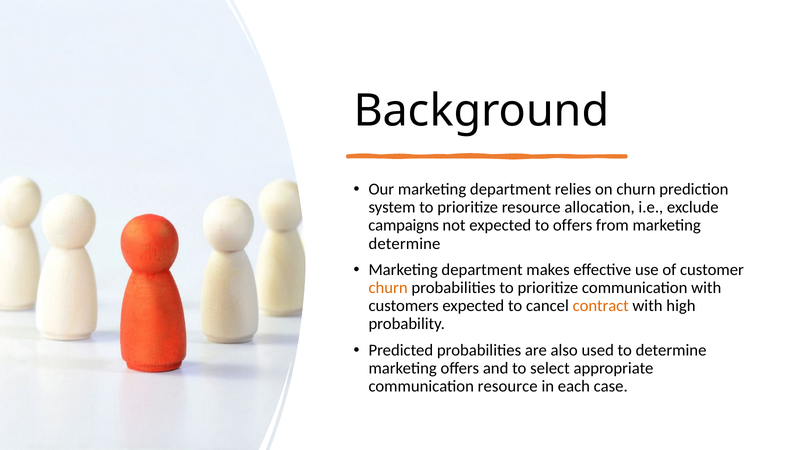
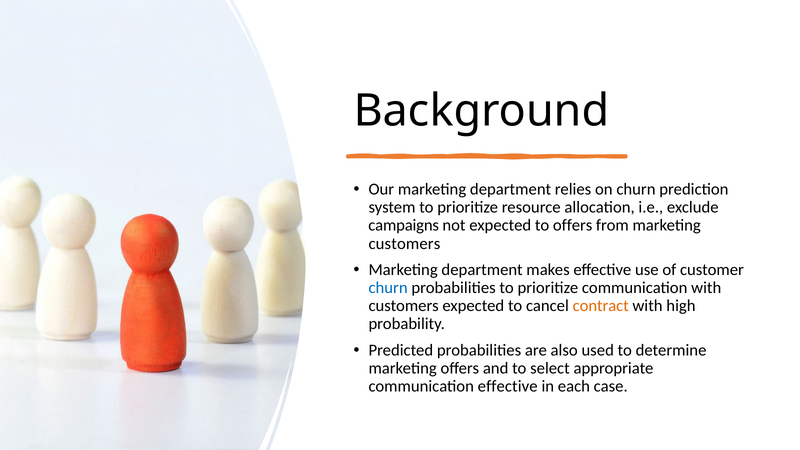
determine at (404, 244): determine -> customers
churn at (388, 288) colour: orange -> blue
communication resource: resource -> effective
